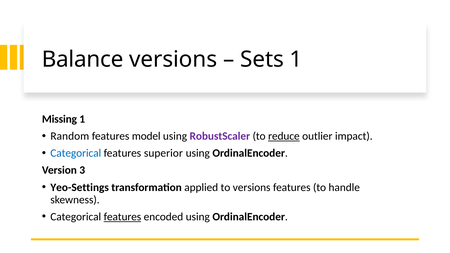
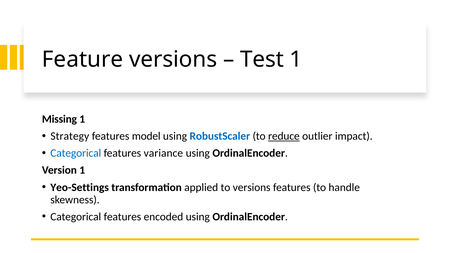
Balance: Balance -> Feature
Sets: Sets -> Test
Random: Random -> Strategy
RobustScaler colour: purple -> blue
superior: superior -> variance
Version 3: 3 -> 1
features at (122, 217) underline: present -> none
